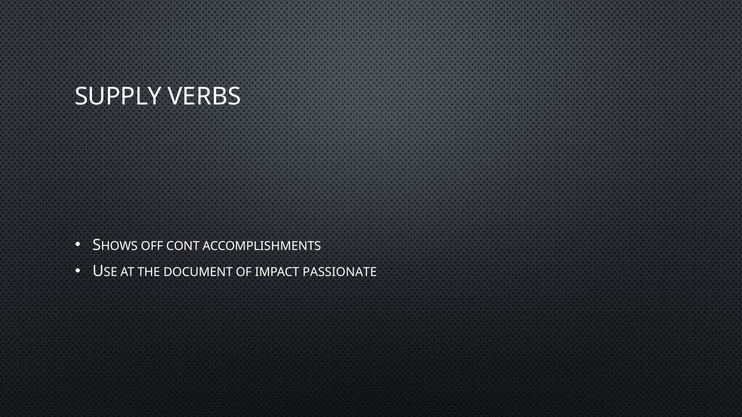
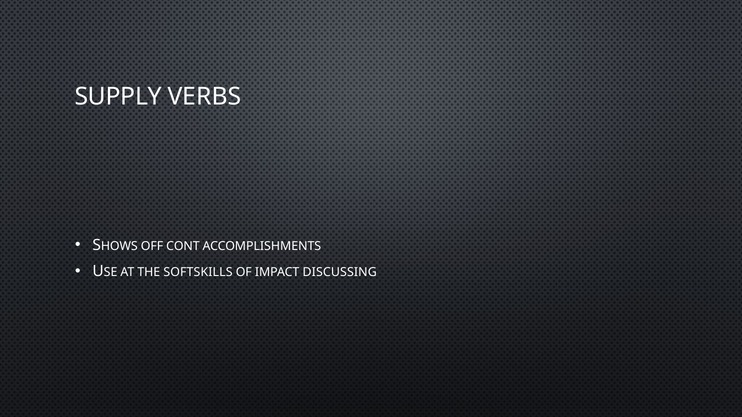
DOCUMENT: DOCUMENT -> SOFTSKILLS
PASSIONATE: PASSIONATE -> DISCUSSING
